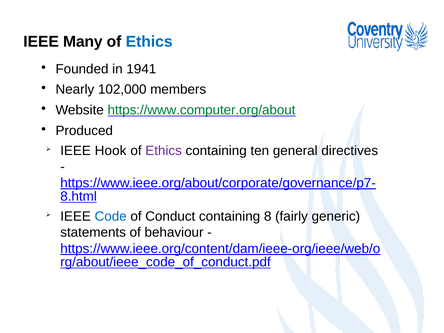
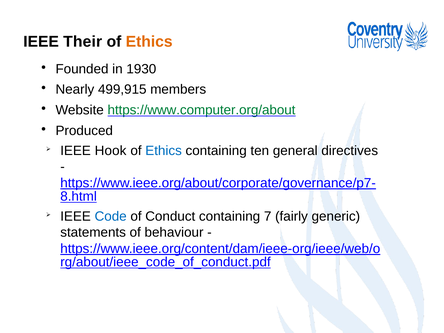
Many: Many -> Their
Ethics at (149, 42) colour: blue -> orange
1941: 1941 -> 1930
102,000: 102,000 -> 499,915
Ethics at (164, 151) colour: purple -> blue
8: 8 -> 7
